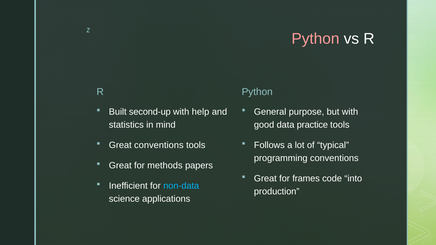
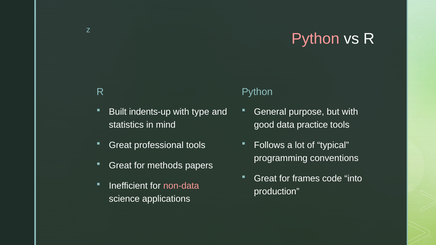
second-up: second-up -> indents-up
help: help -> type
Great conventions: conventions -> professional
non-data colour: light blue -> pink
